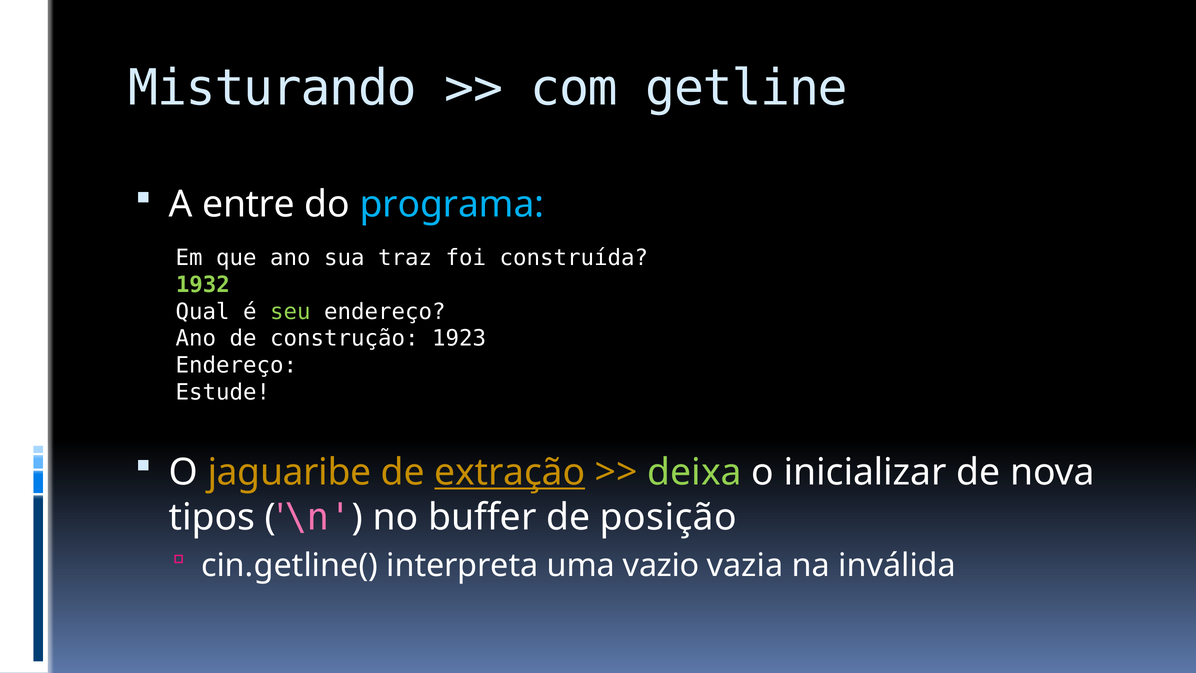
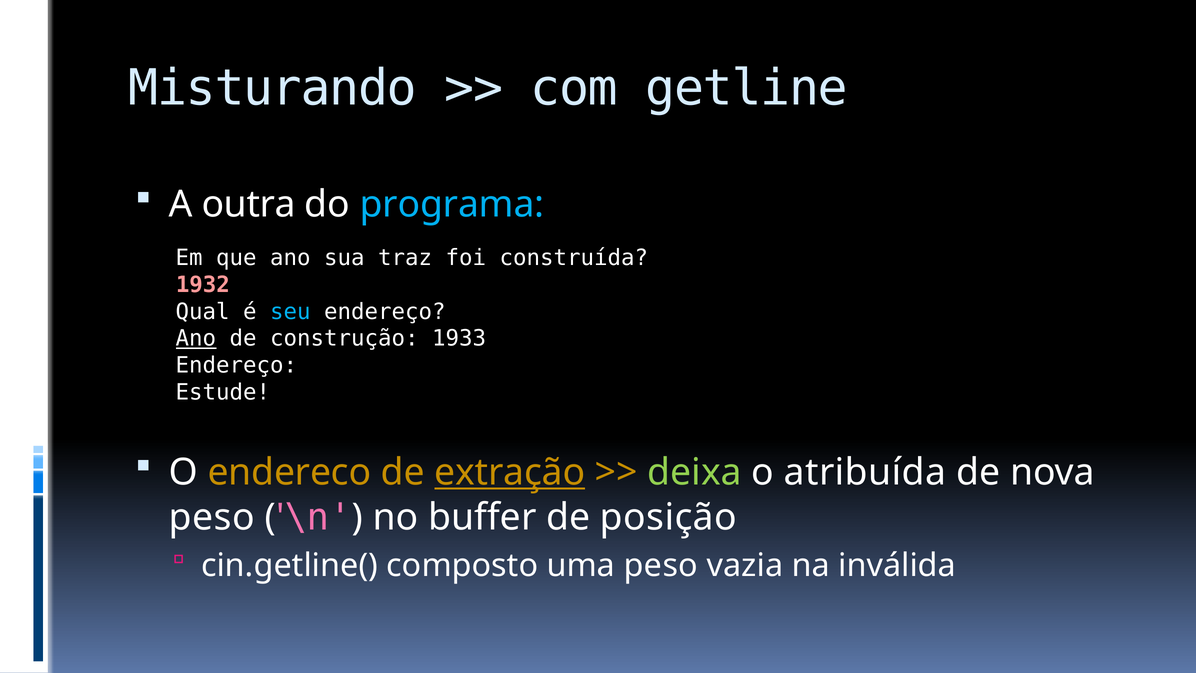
entre: entre -> outra
1932 colour: light green -> pink
seu colour: light green -> light blue
Ano at (196, 338) underline: none -> present
1923: 1923 -> 1933
jaguaribe: jaguaribe -> endereco
inicializar: inicializar -> atribuída
tipos at (212, 517): tipos -> peso
interpreta: interpreta -> composto
uma vazio: vazio -> peso
